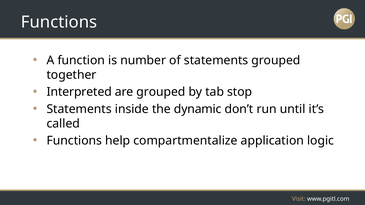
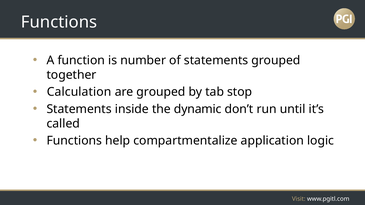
Interpreted: Interpreted -> Calculation
